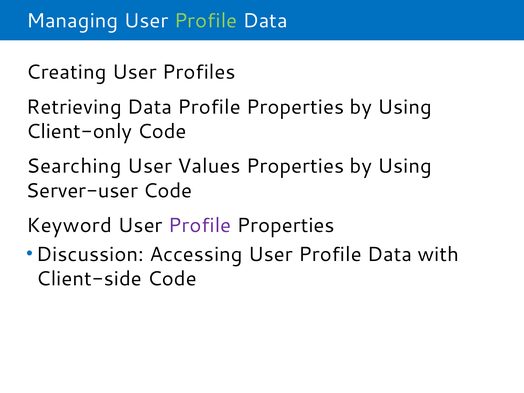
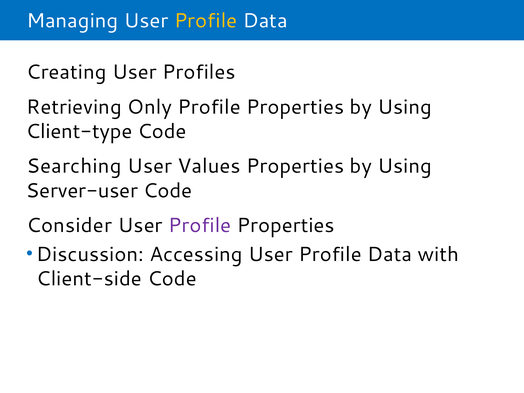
Profile at (206, 21) colour: light green -> yellow
Retrieving Data: Data -> Only
Client-only: Client-only -> Client-type
Keyword: Keyword -> Consider
